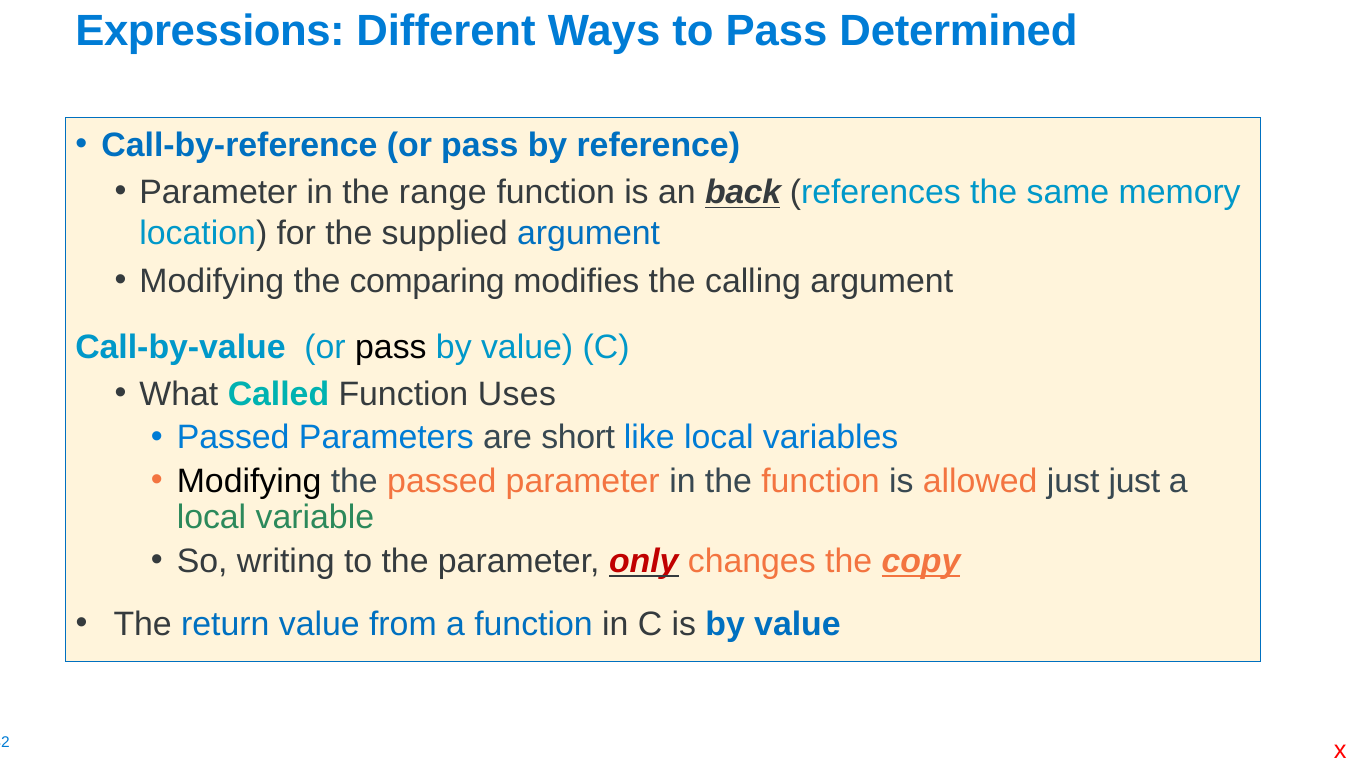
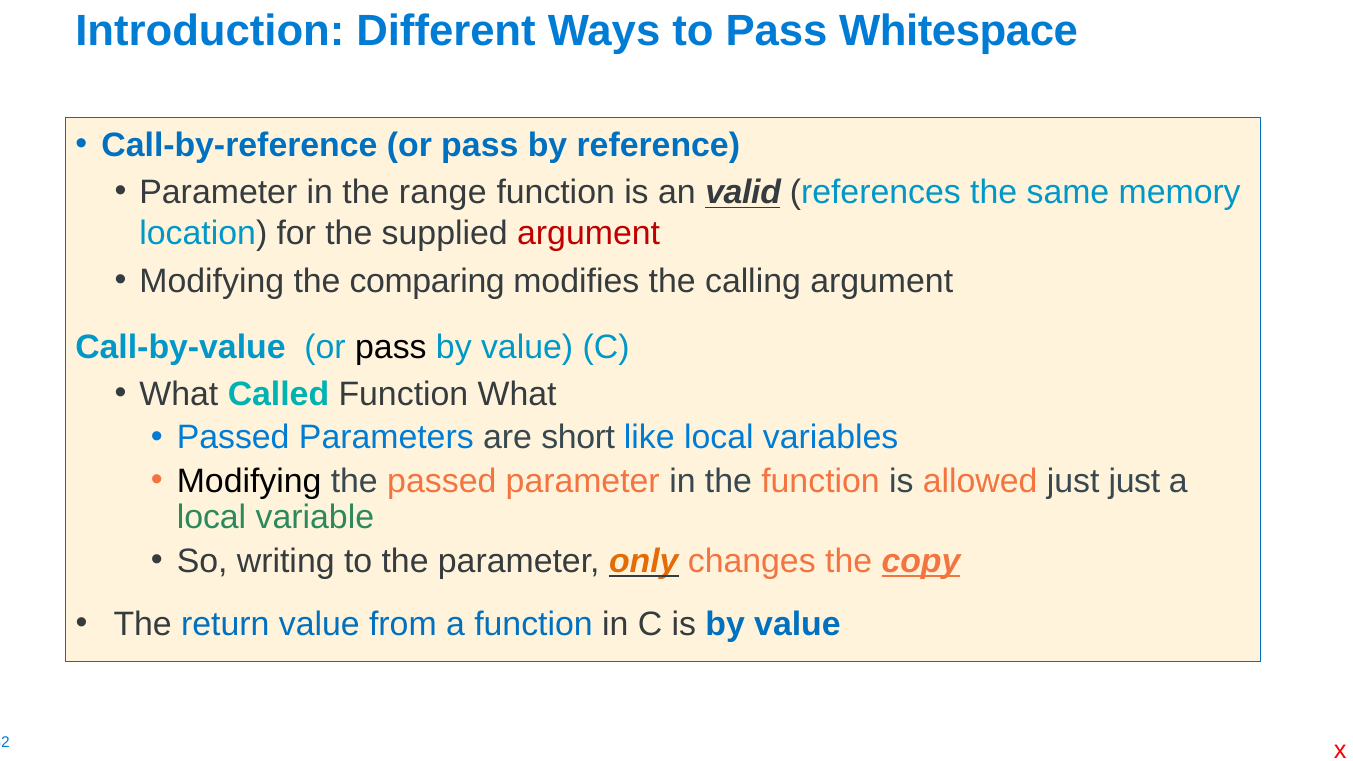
Expressions: Expressions -> Introduction
Determined: Determined -> Whitespace
back: back -> valid
argument at (589, 233) colour: blue -> red
Function Uses: Uses -> What
only colour: red -> orange
